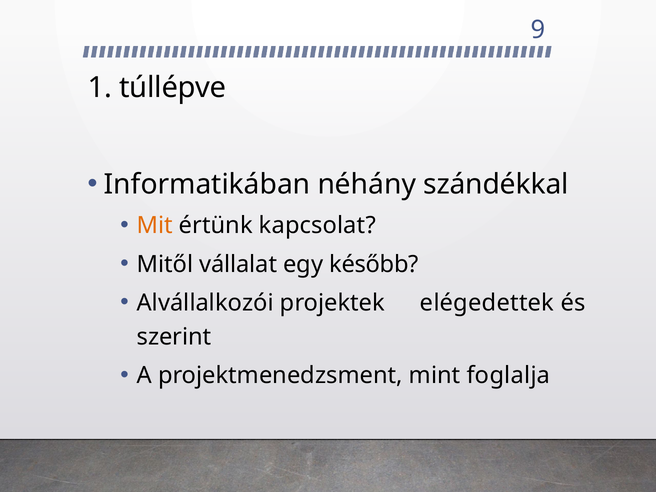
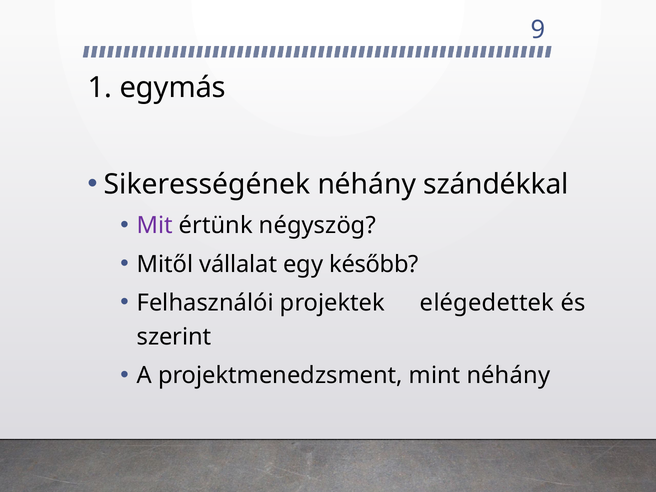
túllépve: túllépve -> egymás
Informatikában: Informatikában -> Sikerességének
Mit colour: orange -> purple
kapcsolat: kapcsolat -> négyszög
Alvállalkozói: Alvállalkozói -> Felhasználói
mint foglalja: foglalja -> néhány
